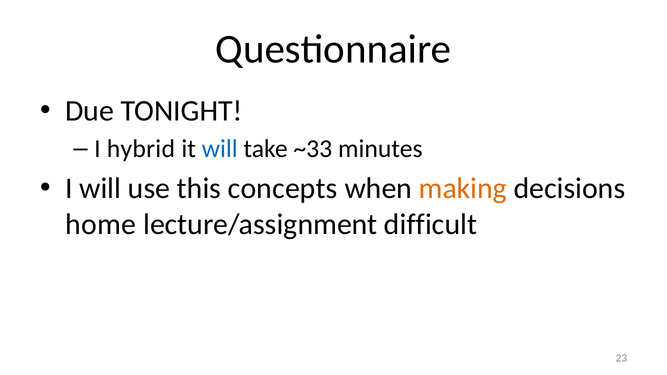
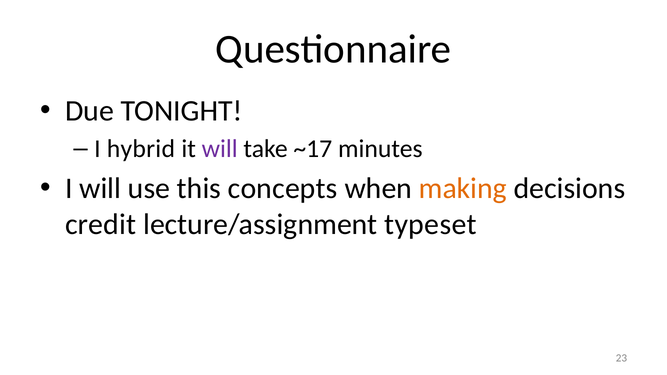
will at (220, 149) colour: blue -> purple
~33: ~33 -> ~17
home: home -> credit
difficult: difficult -> typeset
